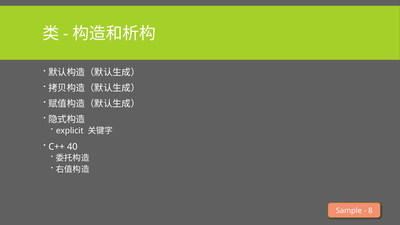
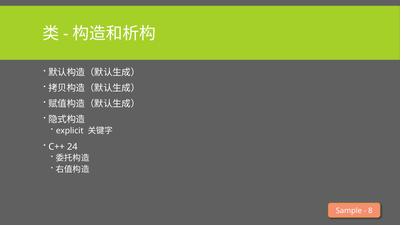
40: 40 -> 24
